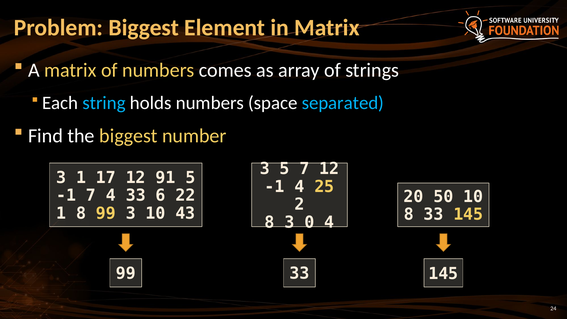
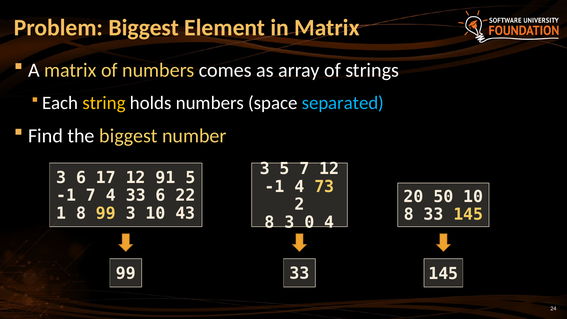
string colour: light blue -> yellow
3 1: 1 -> 6
25: 25 -> 73
